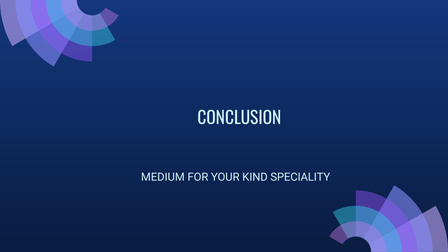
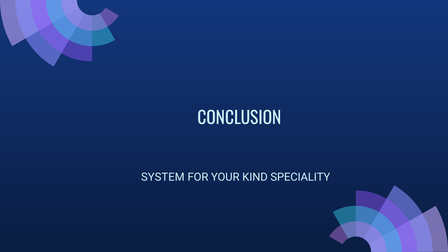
MEDIUM: MEDIUM -> SYSTEM
